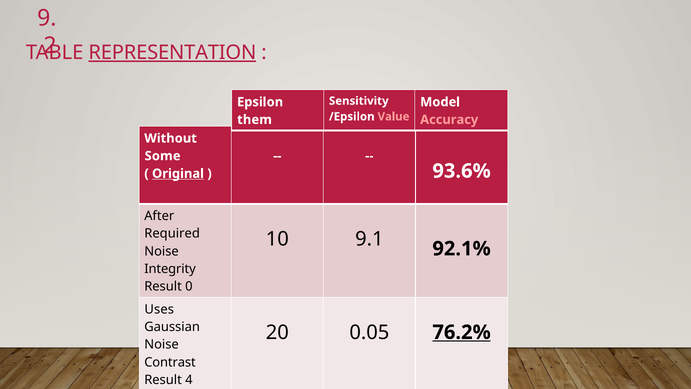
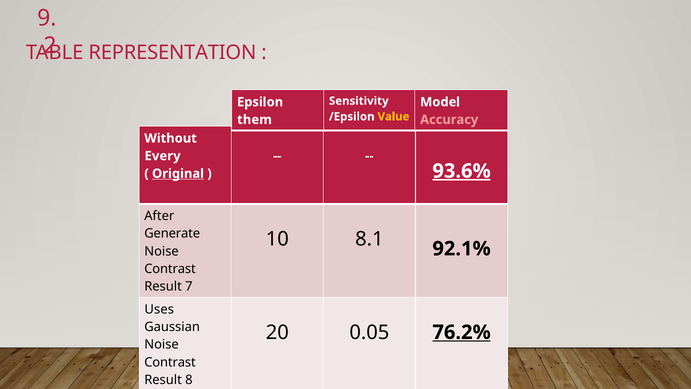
REPRESENTATION underline: present -> none
Value colour: pink -> yellow
Some: Some -> Every
93.6% underline: none -> present
Required: Required -> Generate
9.1: 9.1 -> 8.1
Integrity at (170, 269): Integrity -> Contrast
0: 0 -> 7
4: 4 -> 8
